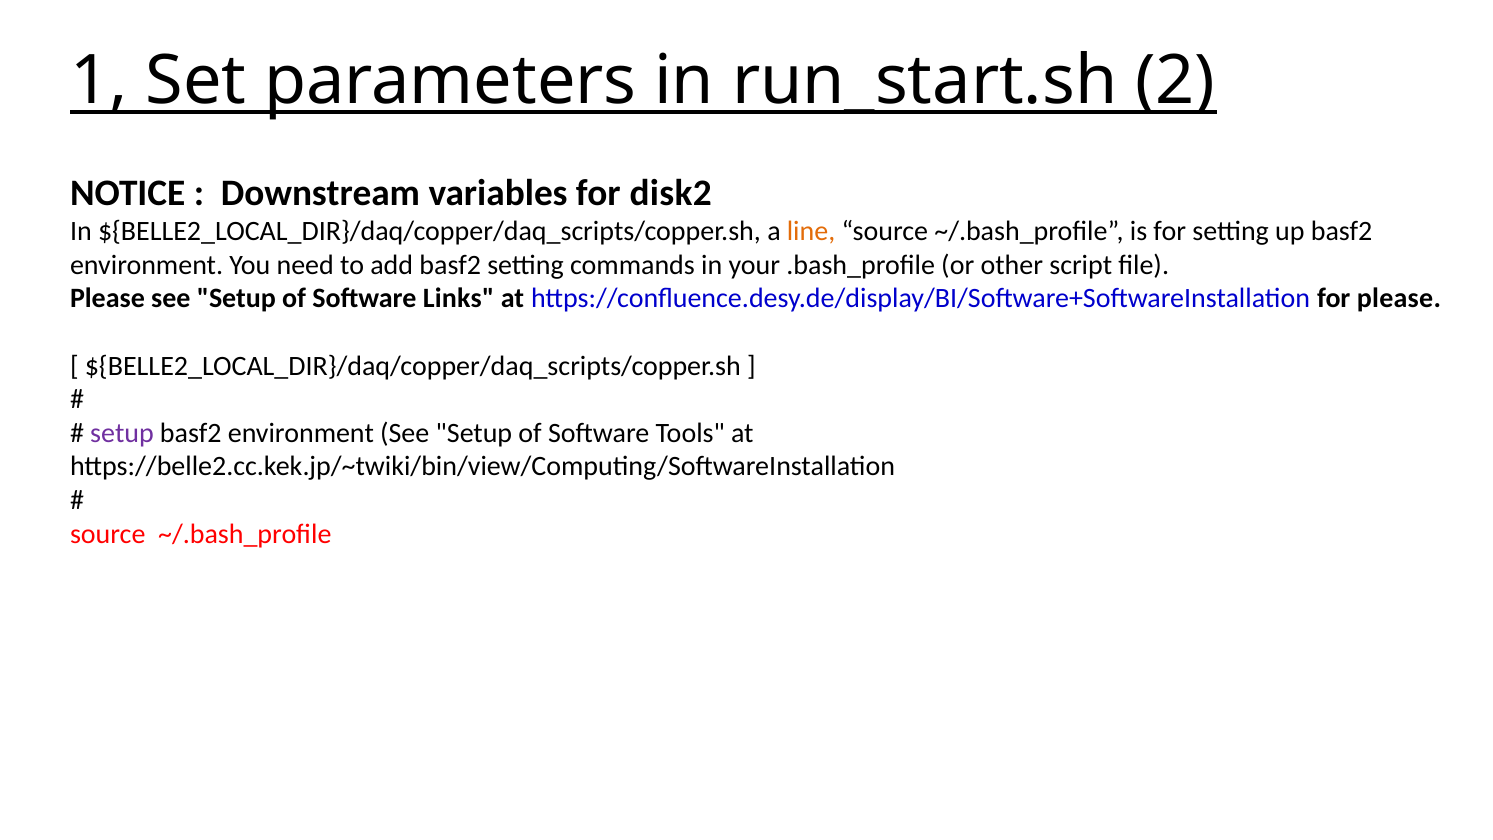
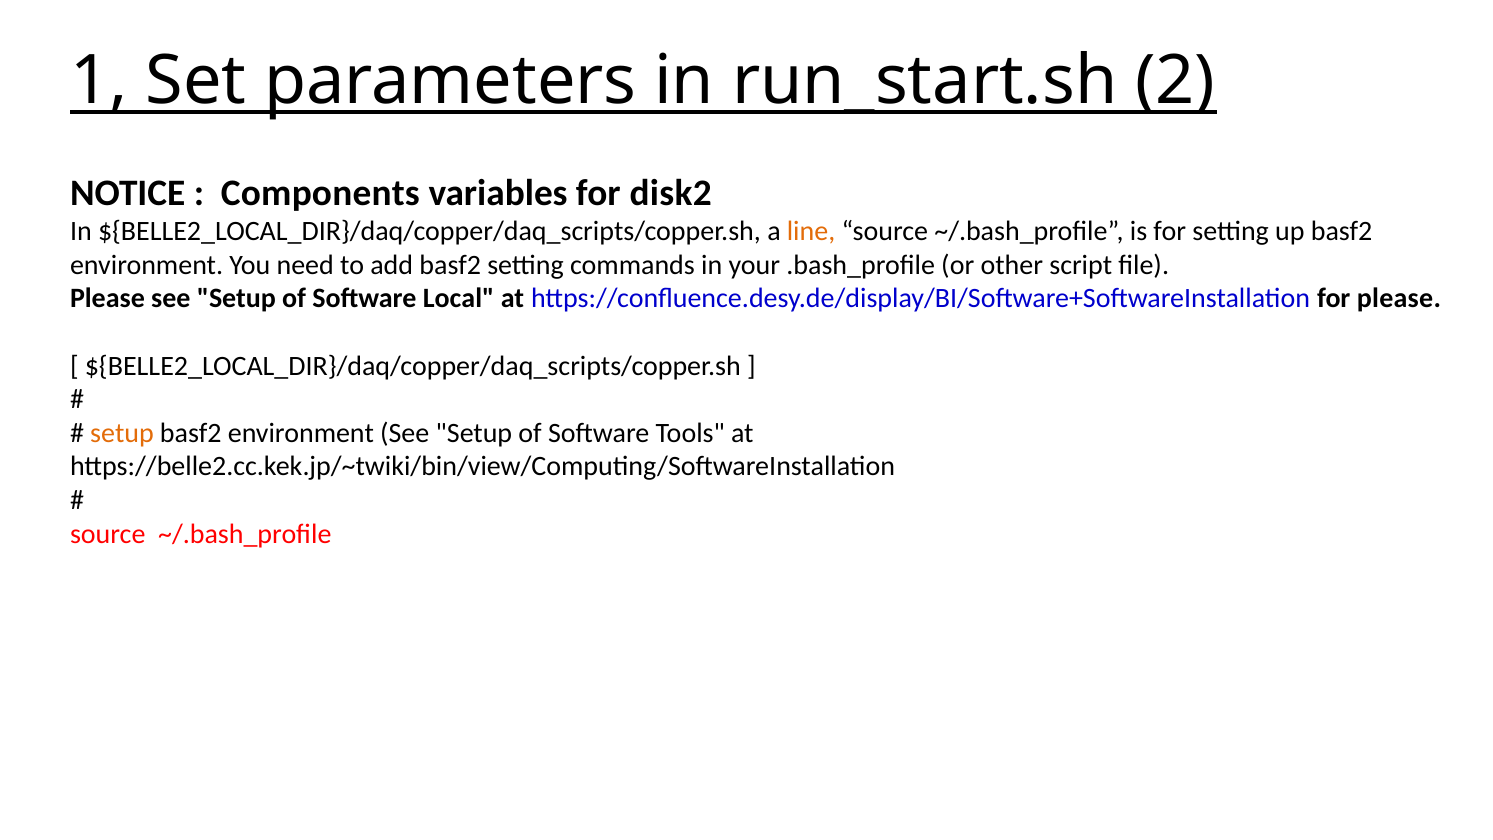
Downstream: Downstream -> Components
Links: Links -> Local
setup at (122, 433) colour: purple -> orange
